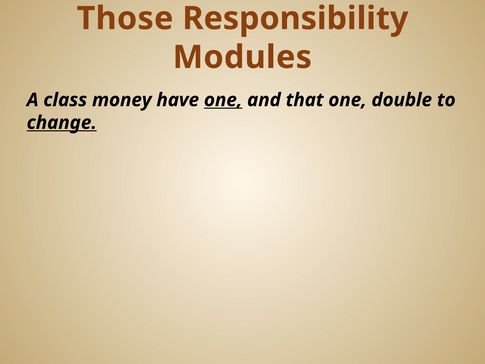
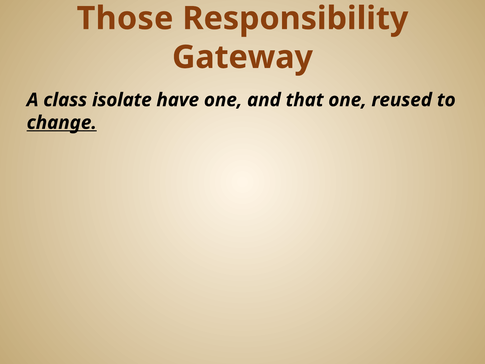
Modules: Modules -> Gateway
money: money -> isolate
one at (223, 100) underline: present -> none
double: double -> reused
